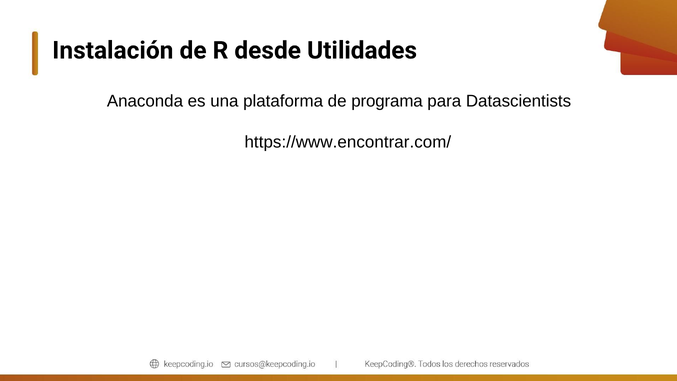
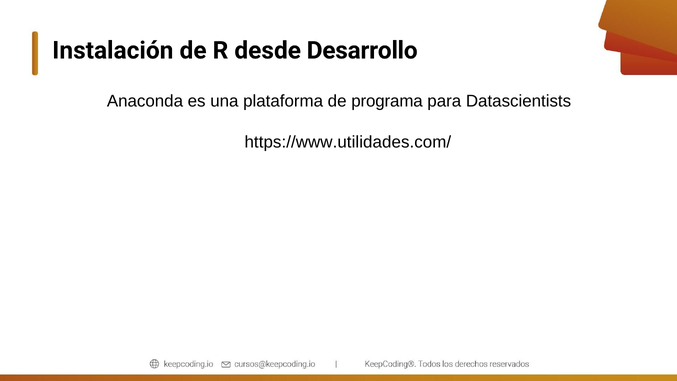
Utilidades: Utilidades -> Desarrollo
https://www.encontrar.com/: https://www.encontrar.com/ -> https://www.utilidades.com/
